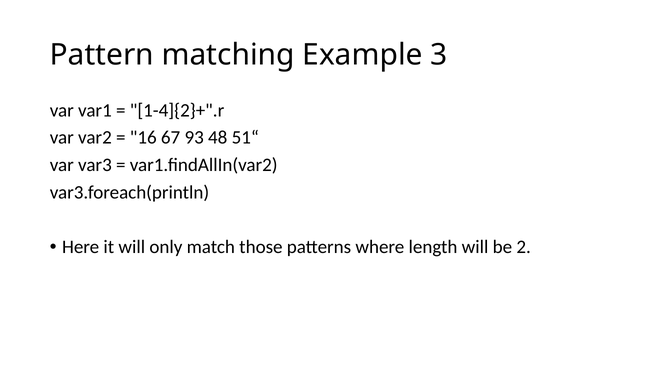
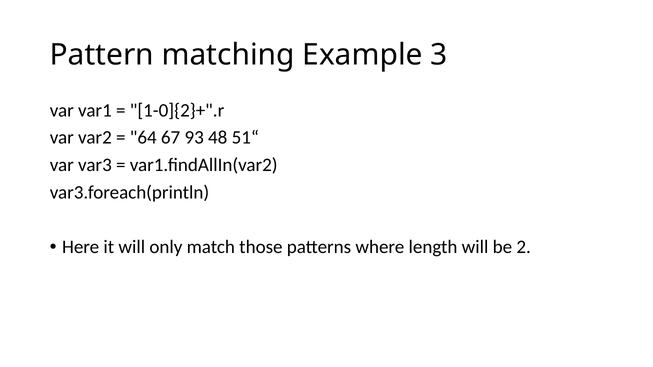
1-4]{2}+".r: 1-4]{2}+".r -> 1-0]{2}+".r
16: 16 -> 64
